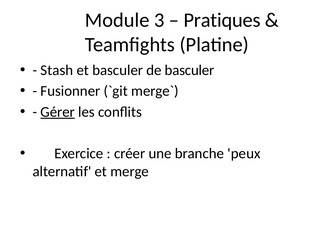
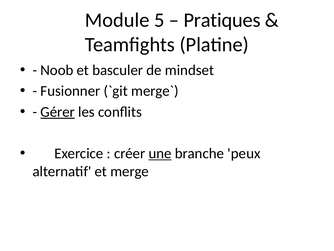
3: 3 -> 5
Stash: Stash -> Noob
de basculer: basculer -> mindset
une underline: none -> present
